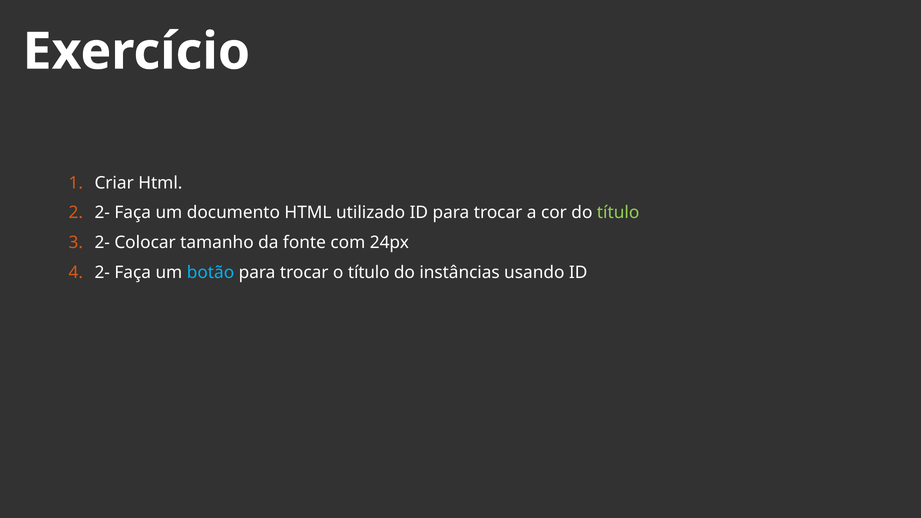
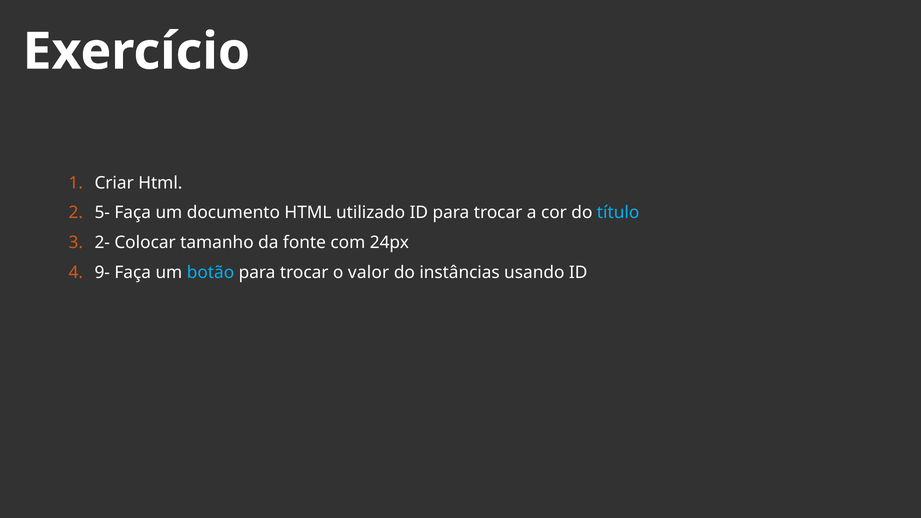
2- at (102, 213): 2- -> 5-
título at (618, 213) colour: light green -> light blue
2- at (102, 273): 2- -> 9-
o título: título -> valor
